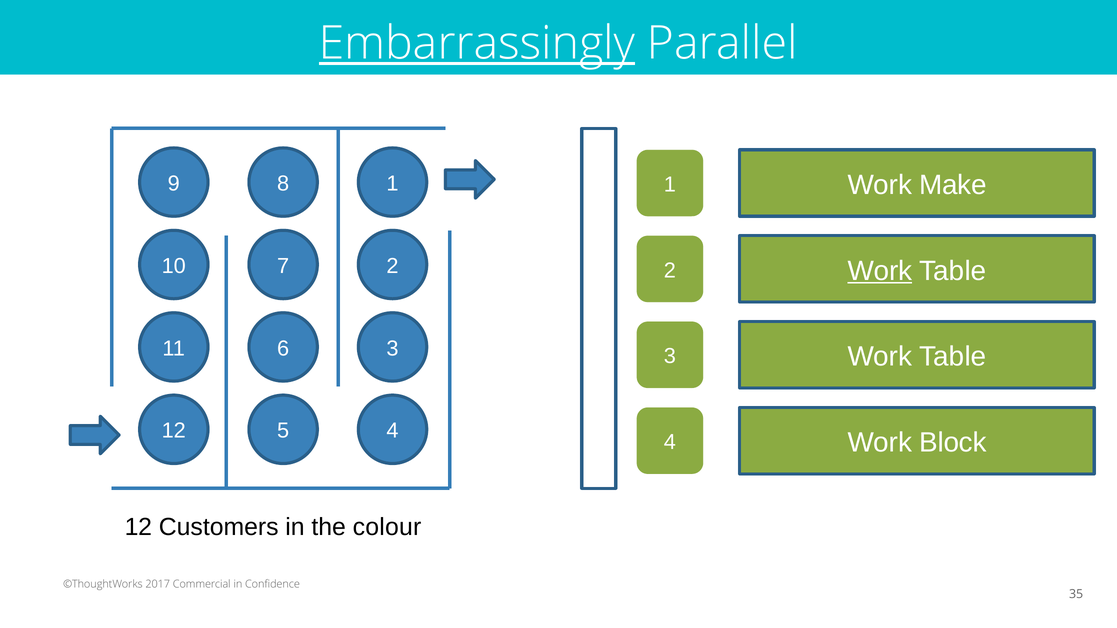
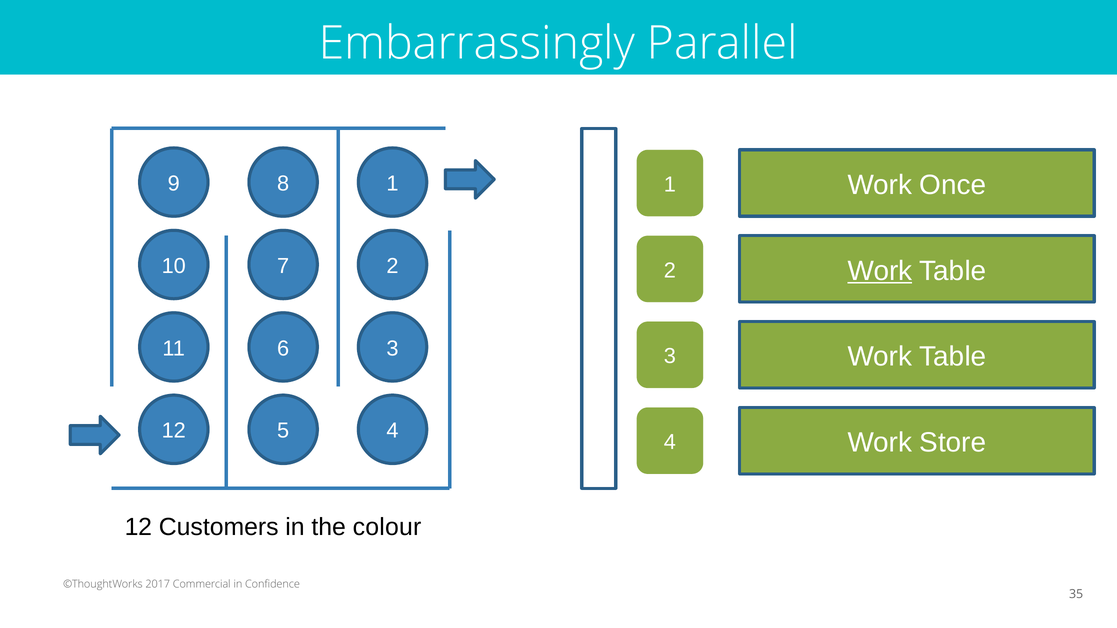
Embarrassingly underline: present -> none
Make: Make -> Once
Block: Block -> Store
